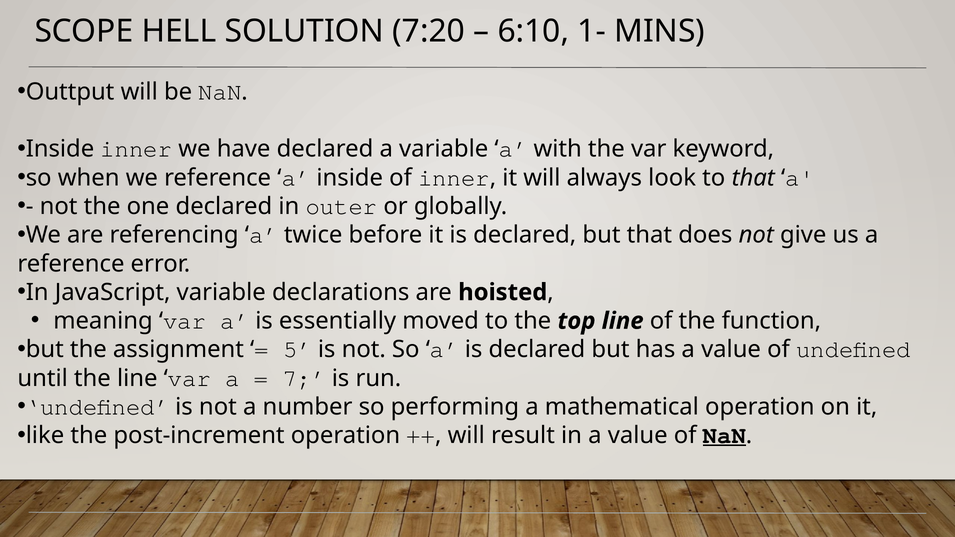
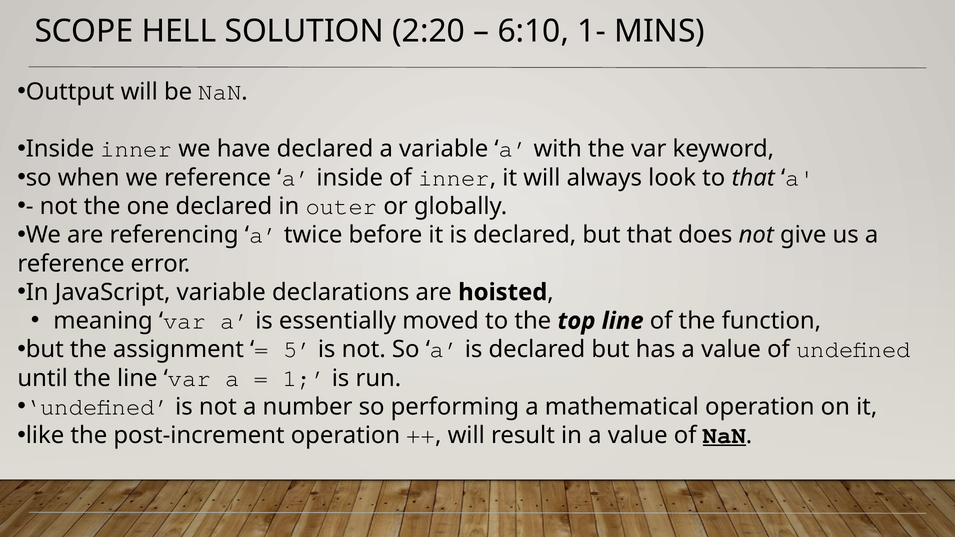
7:20: 7:20 -> 2:20
7: 7 -> 1
